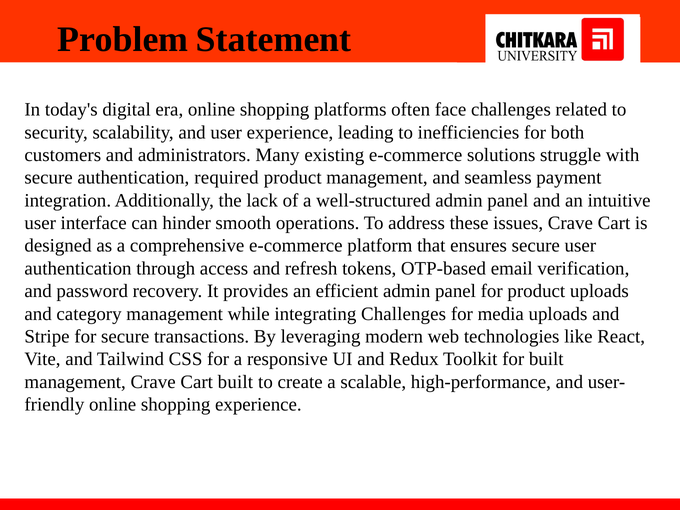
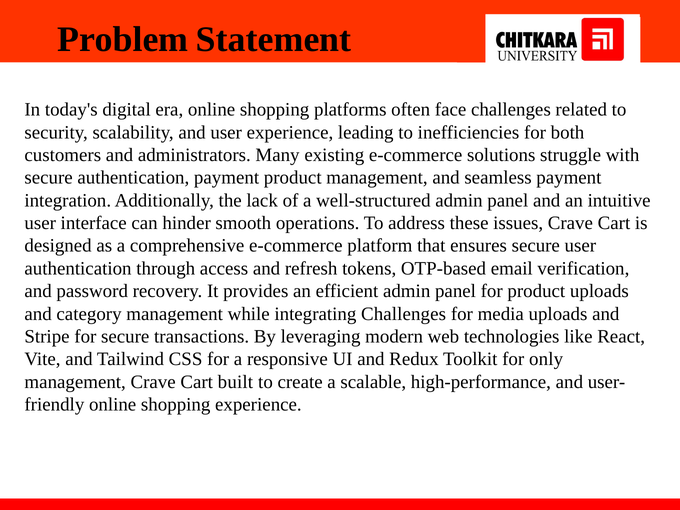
authentication required: required -> payment
for built: built -> only
